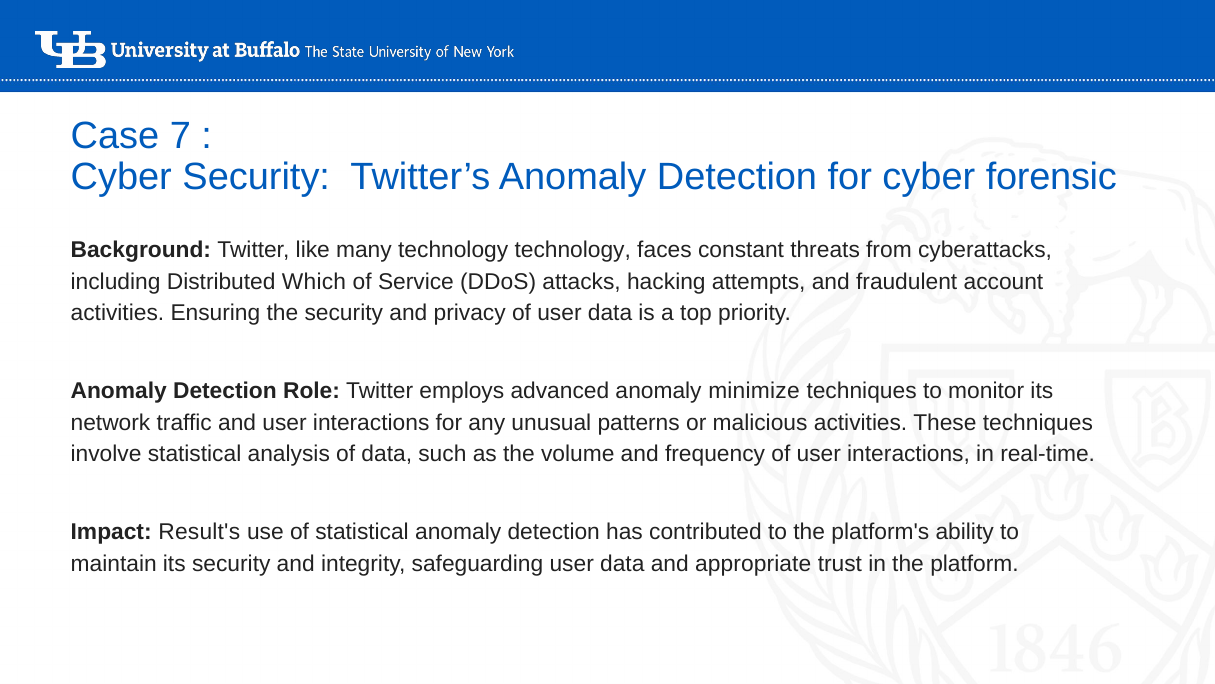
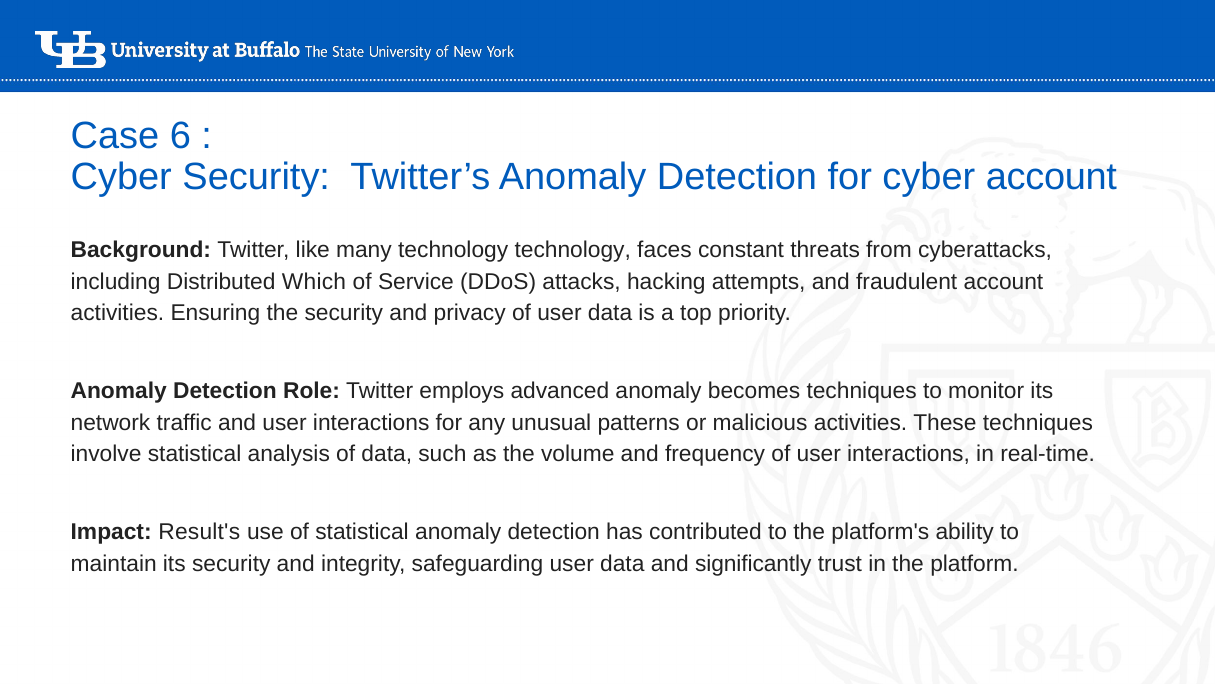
7: 7 -> 6
cyber forensic: forensic -> account
minimize: minimize -> becomes
appropriate: appropriate -> significantly
